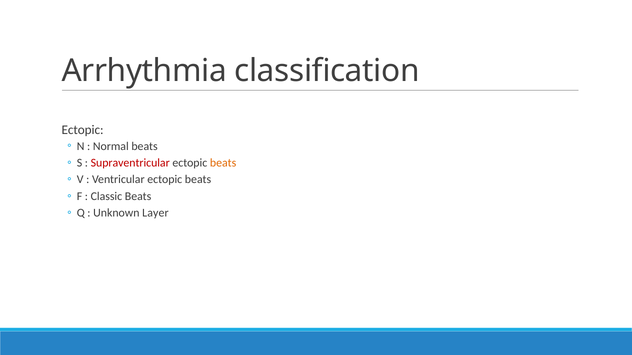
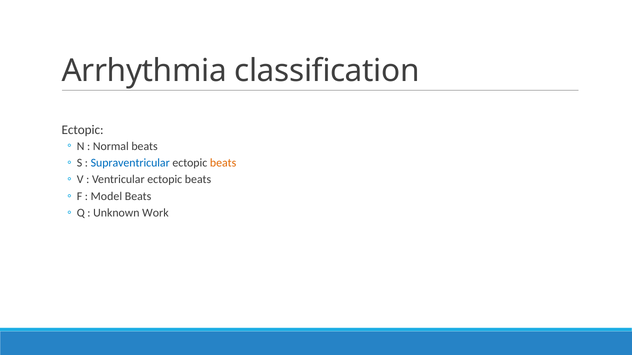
Supraventricular colour: red -> blue
Classic: Classic -> Model
Layer: Layer -> Work
